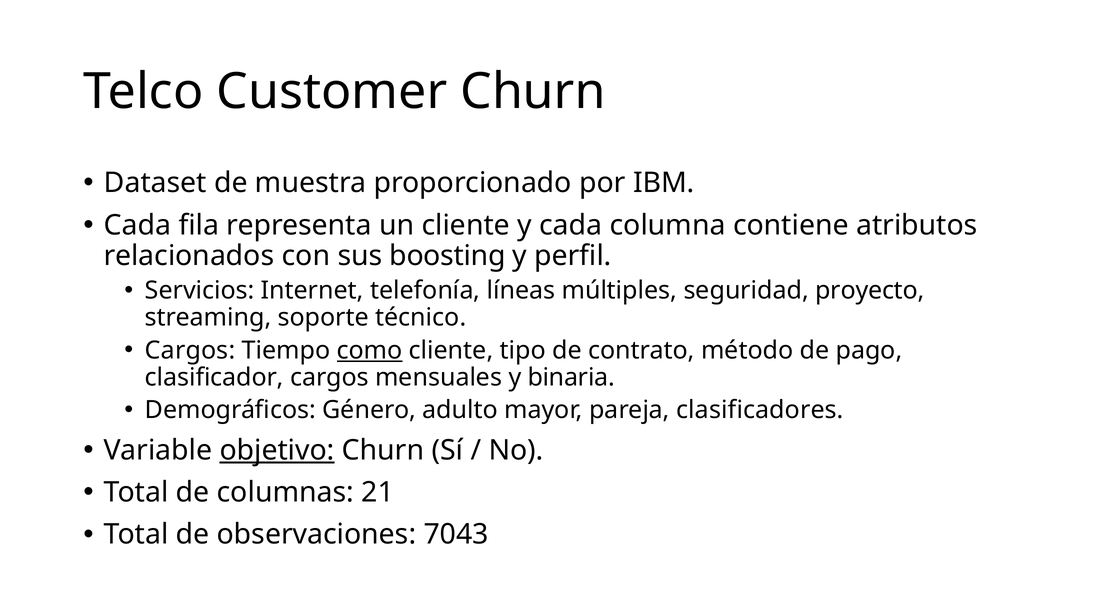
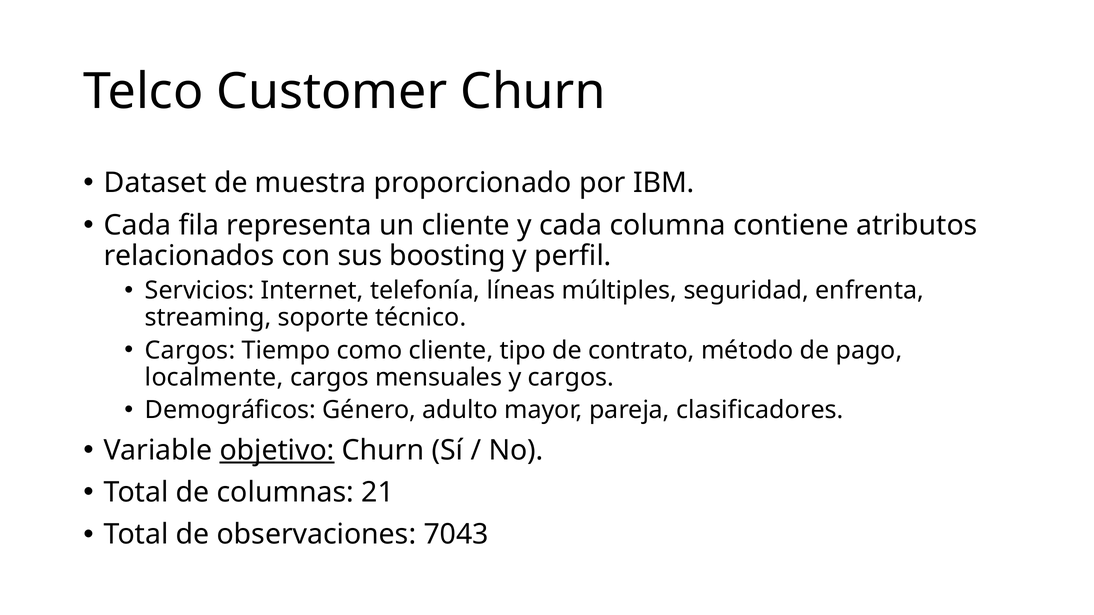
proyecto: proyecto -> enfrenta
como underline: present -> none
clasificador: clasificador -> localmente
y binaria: binaria -> cargos
